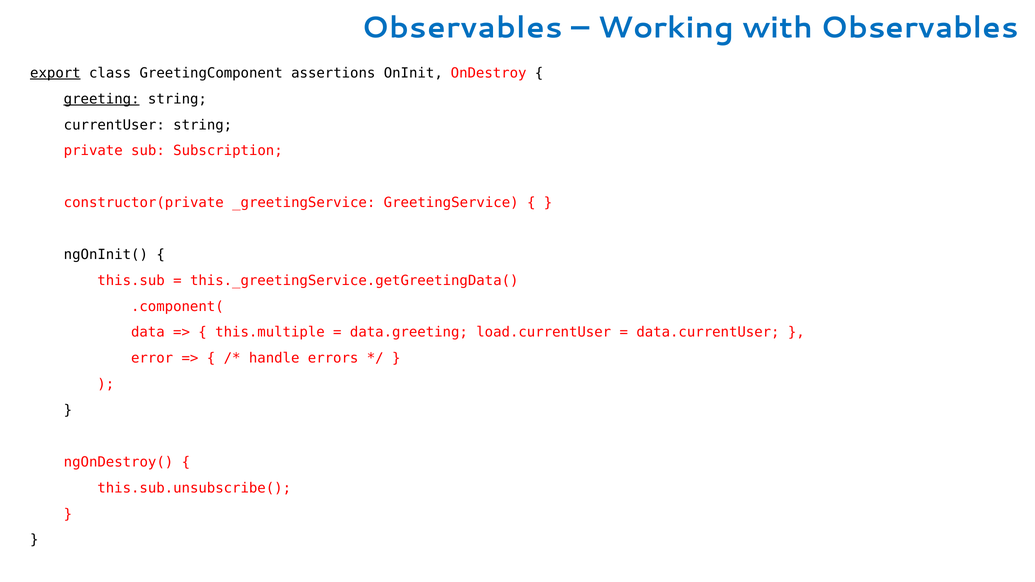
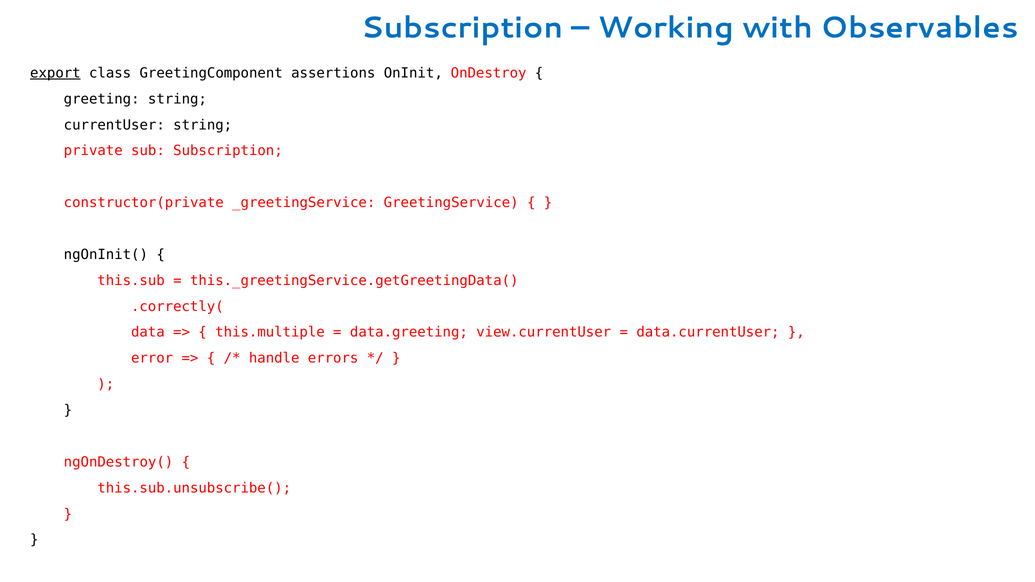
Observables at (462, 28): Observables -> Subscription
greeting underline: present -> none
.component(: .component( -> .correctly(
load.currentUser: load.currentUser -> view.currentUser
